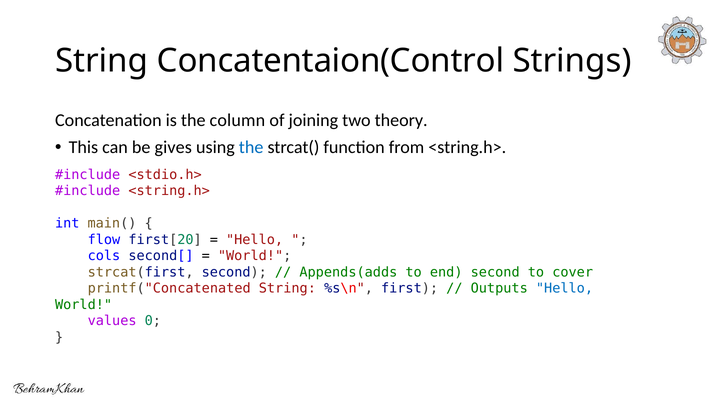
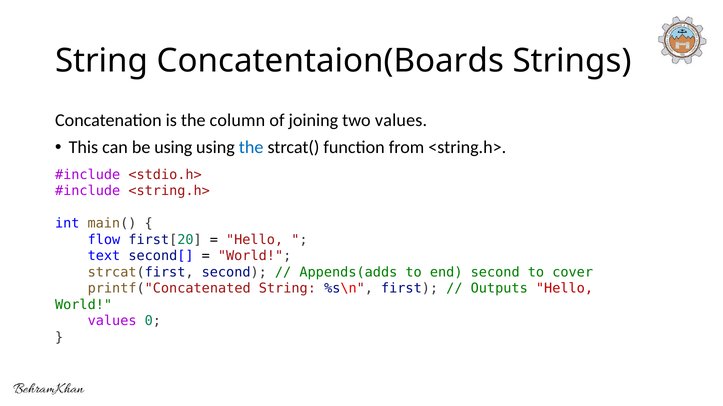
Concatentaion(Control: Concatentaion(Control -> Concatentaion(Boards
two theory: theory -> values
be gives: gives -> using
cols: cols -> text
Hello at (564, 289) colour: blue -> red
